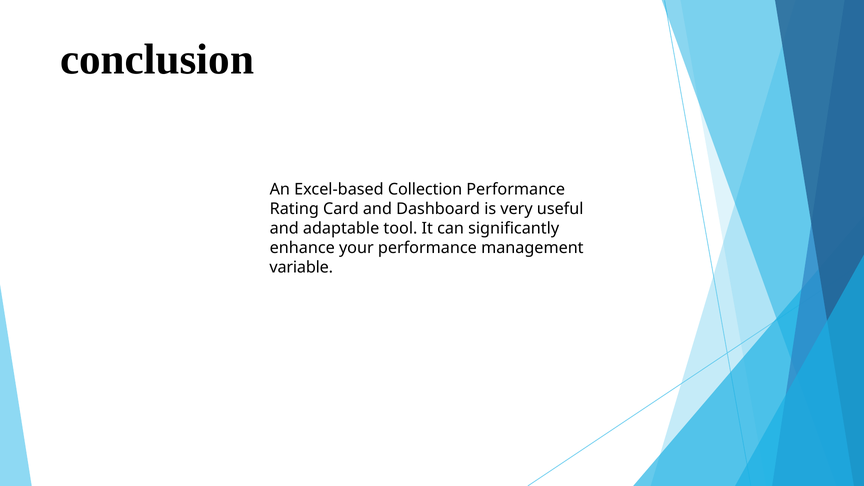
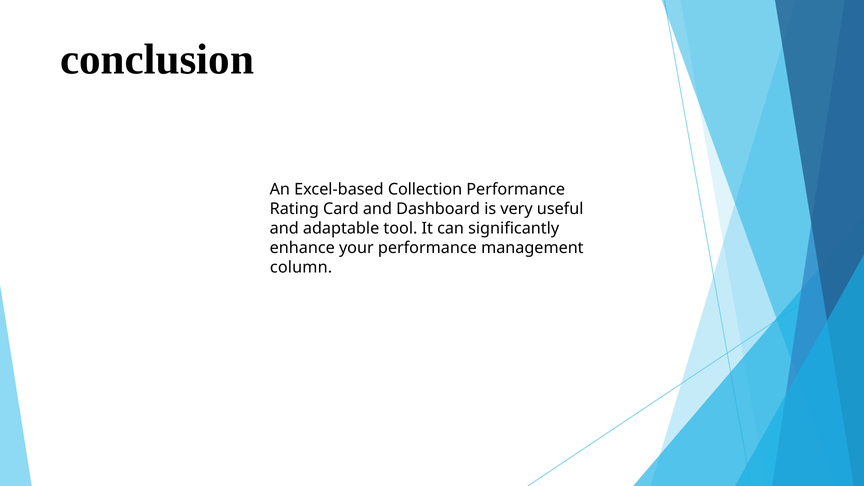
variable: variable -> column
